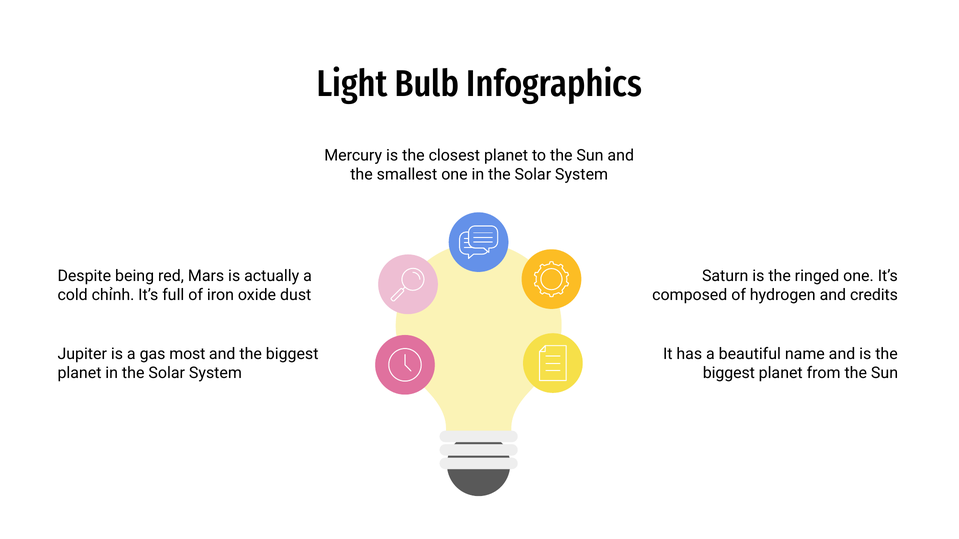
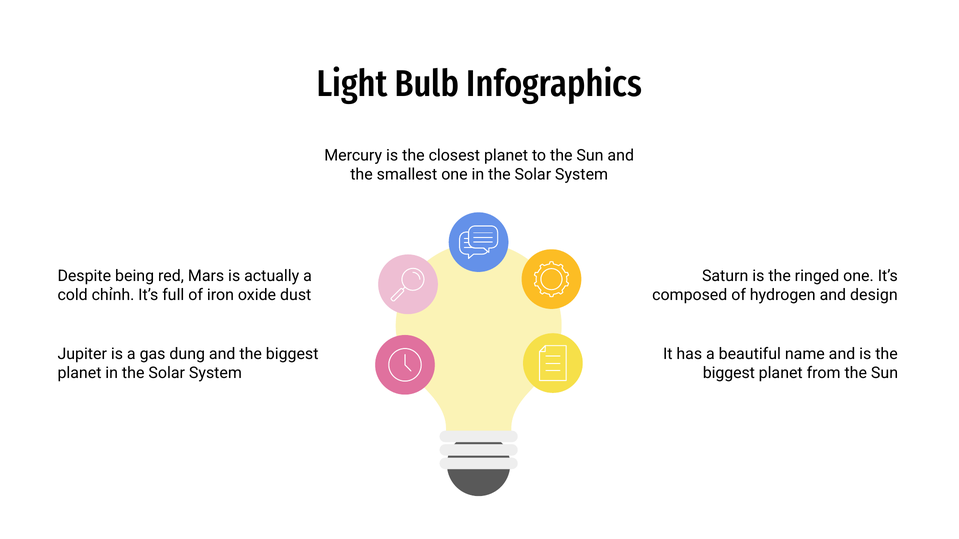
credits: credits -> design
most: most -> dung
